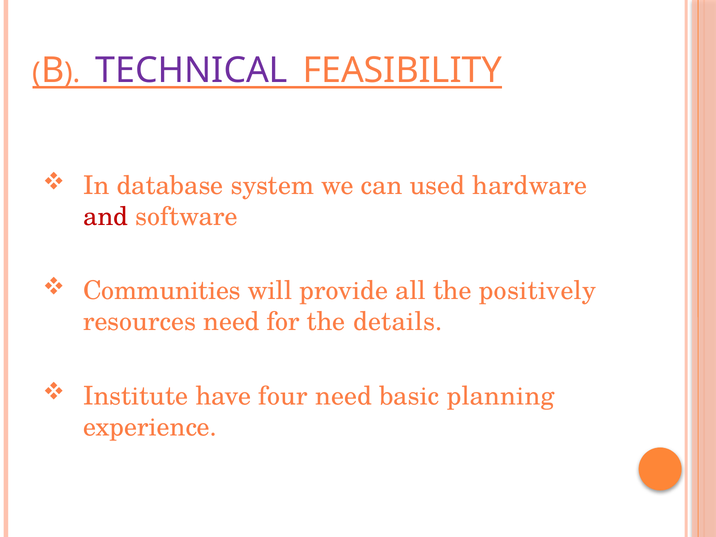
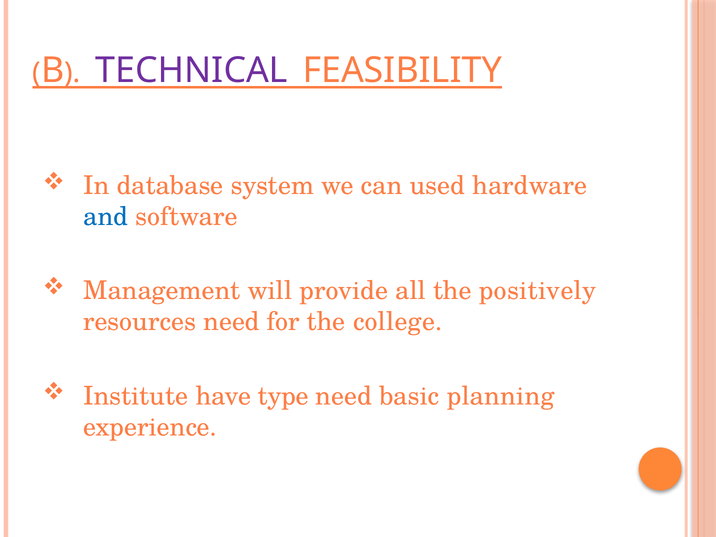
and colour: red -> blue
Communities: Communities -> Management
details: details -> college
four: four -> type
